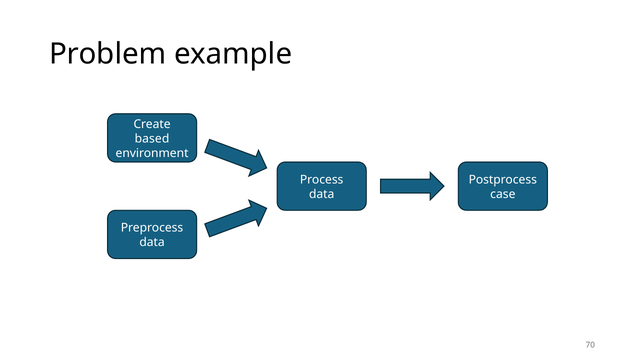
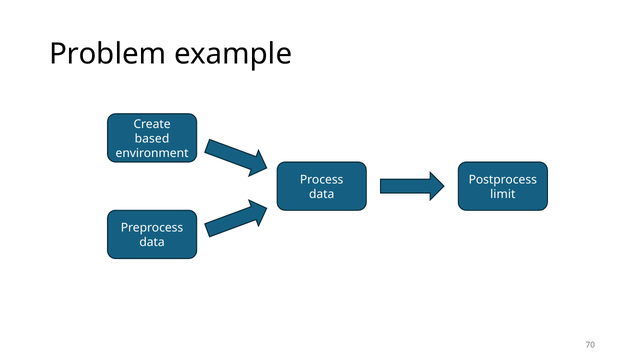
case: case -> limit
